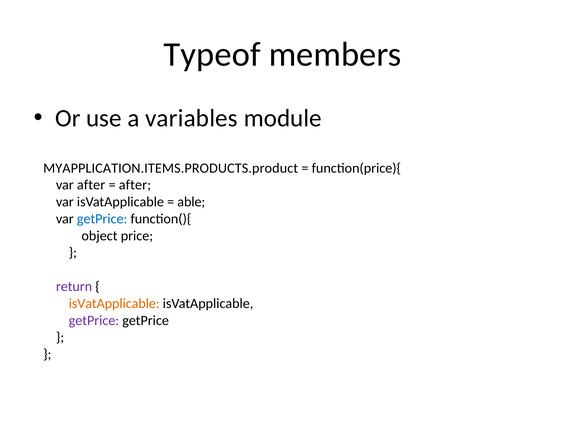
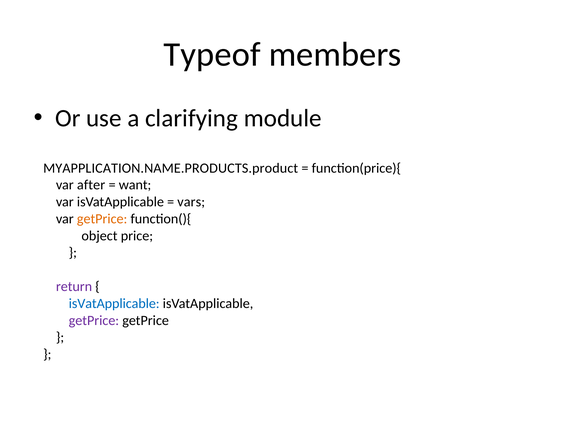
variables: variables -> clarifying
MYAPPLICATION.ITEMS.PRODUCTS.product: MYAPPLICATION.ITEMS.PRODUCTS.product -> MYAPPLICATION.NAME.PRODUCTS.product
after at (135, 185): after -> want
able: able -> vars
getPrice at (102, 219) colour: blue -> orange
isVatApplicable at (114, 304) colour: orange -> blue
